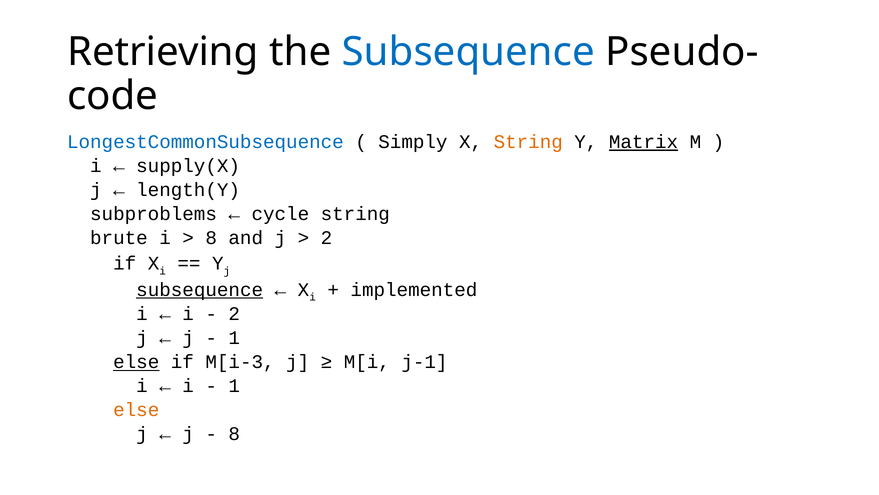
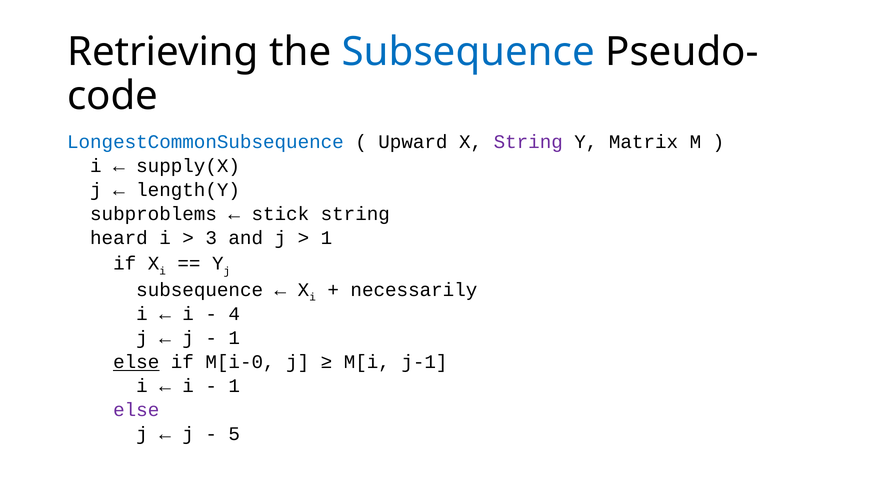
Simply: Simply -> Upward
String at (528, 142) colour: orange -> purple
Matrix underline: present -> none
cycle: cycle -> stick
brute: brute -> heard
8 at (211, 238): 8 -> 3
2 at (326, 238): 2 -> 1
subsequence at (200, 289) underline: present -> none
implemented: implemented -> necessarily
2 at (234, 314): 2 -> 4
M[i-3: M[i-3 -> M[i-0
else at (136, 409) colour: orange -> purple
8 at (234, 433): 8 -> 5
